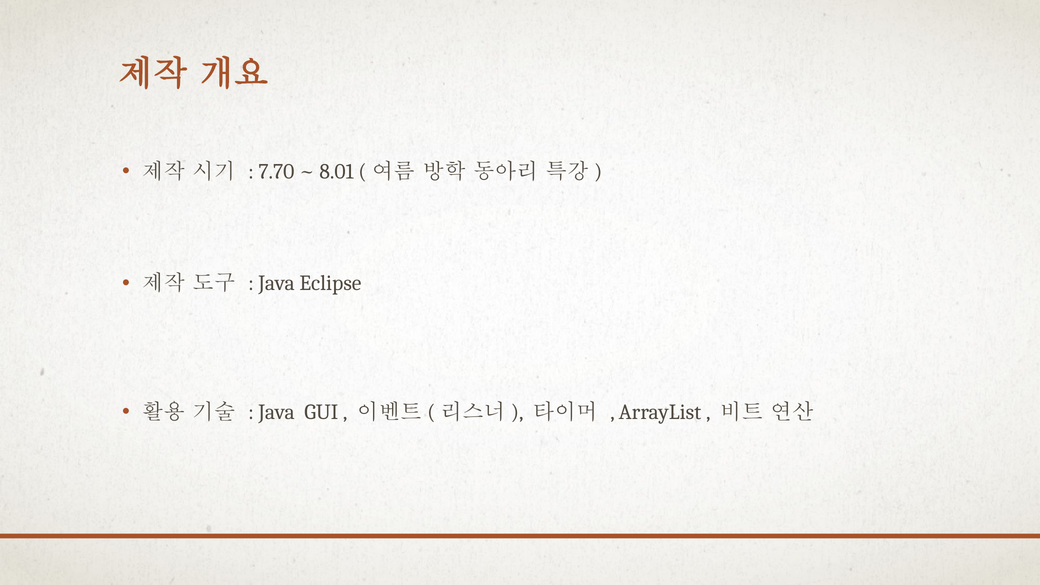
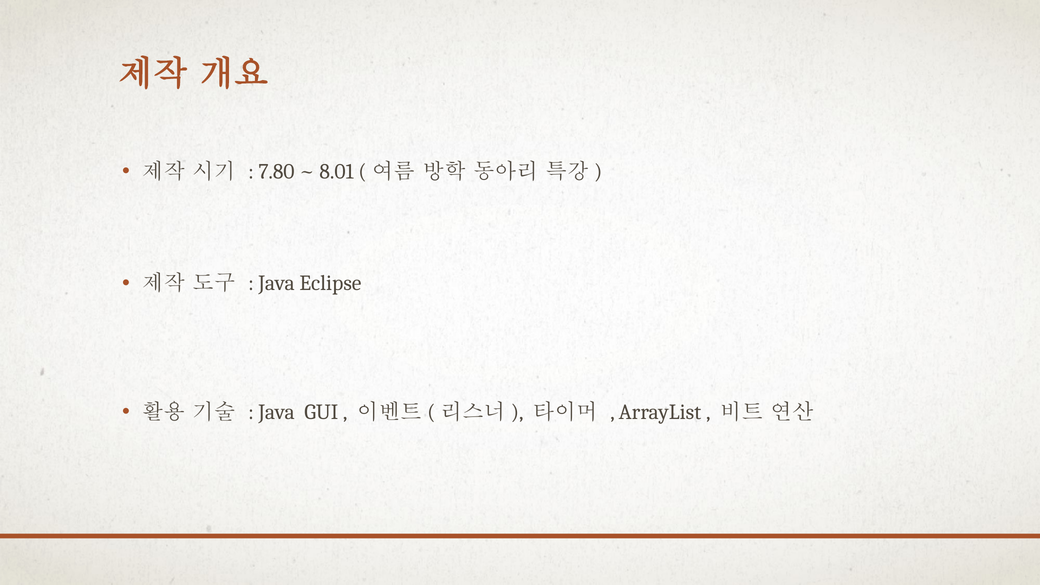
7.70: 7.70 -> 7.80
